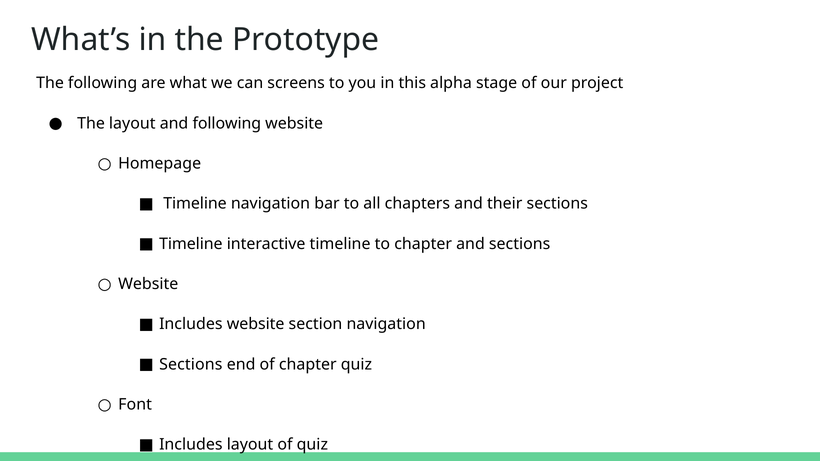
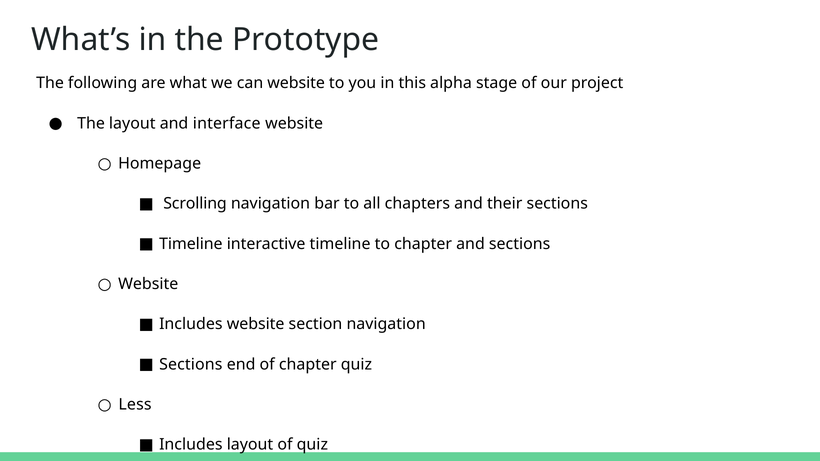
can screens: screens -> website
and following: following -> interface
Timeline at (195, 204): Timeline -> Scrolling
Font: Font -> Less
